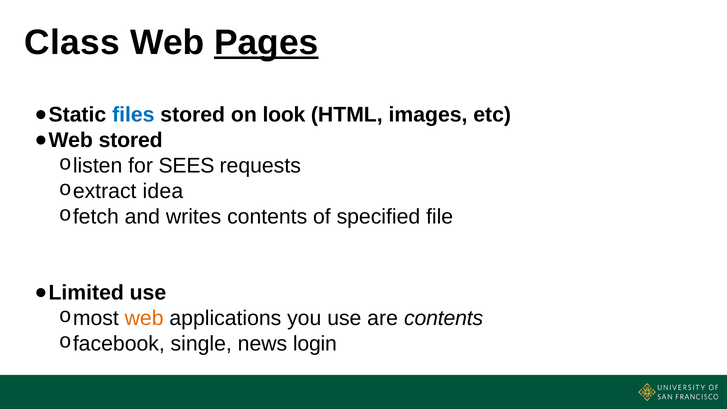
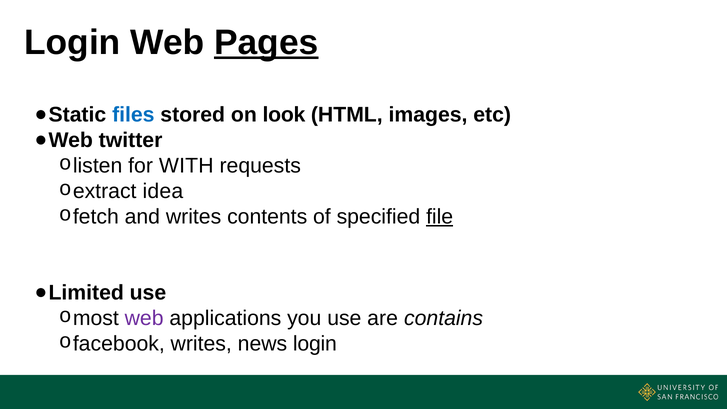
Class at (72, 42): Class -> Login
stored at (131, 140): stored -> twitter
SEES: SEES -> WITH
file underline: none -> present
web at (144, 318) colour: orange -> purple
are contents: contents -> contains
single at (201, 344): single -> writes
